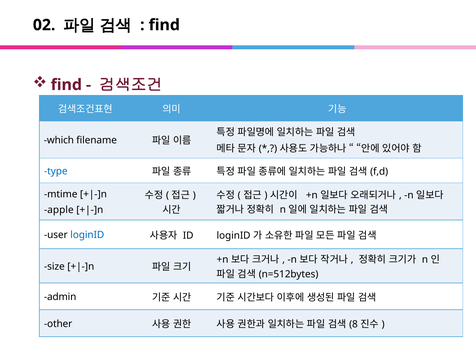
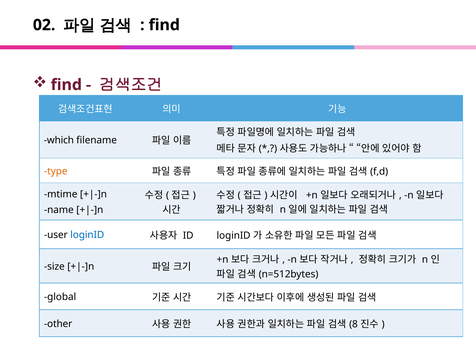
type colour: blue -> orange
apple: apple -> name
admin: admin -> global
